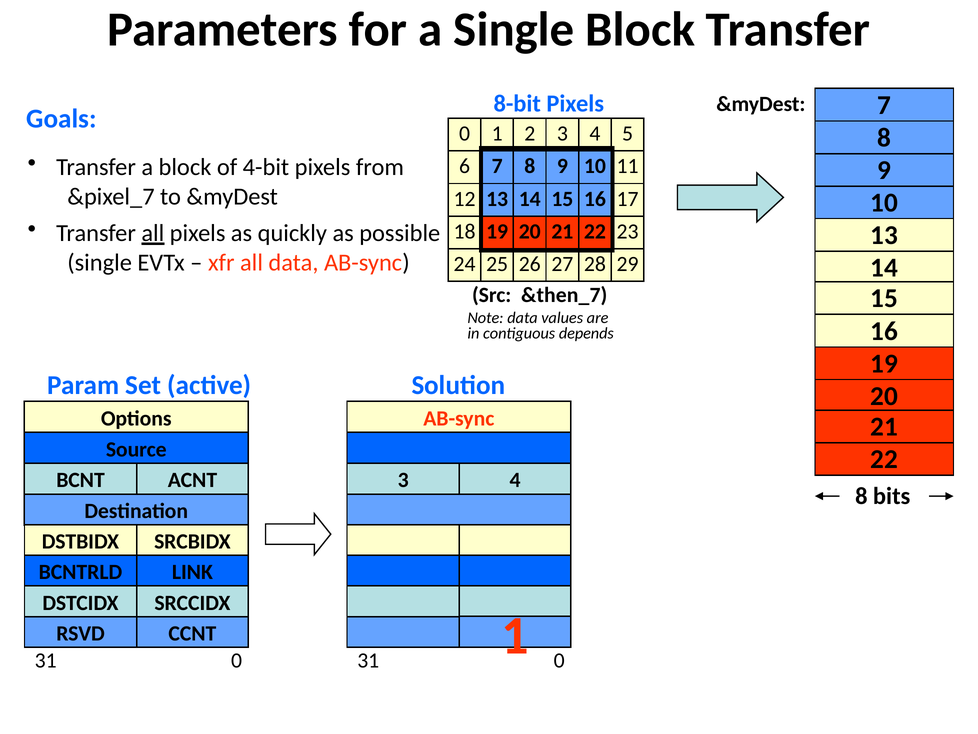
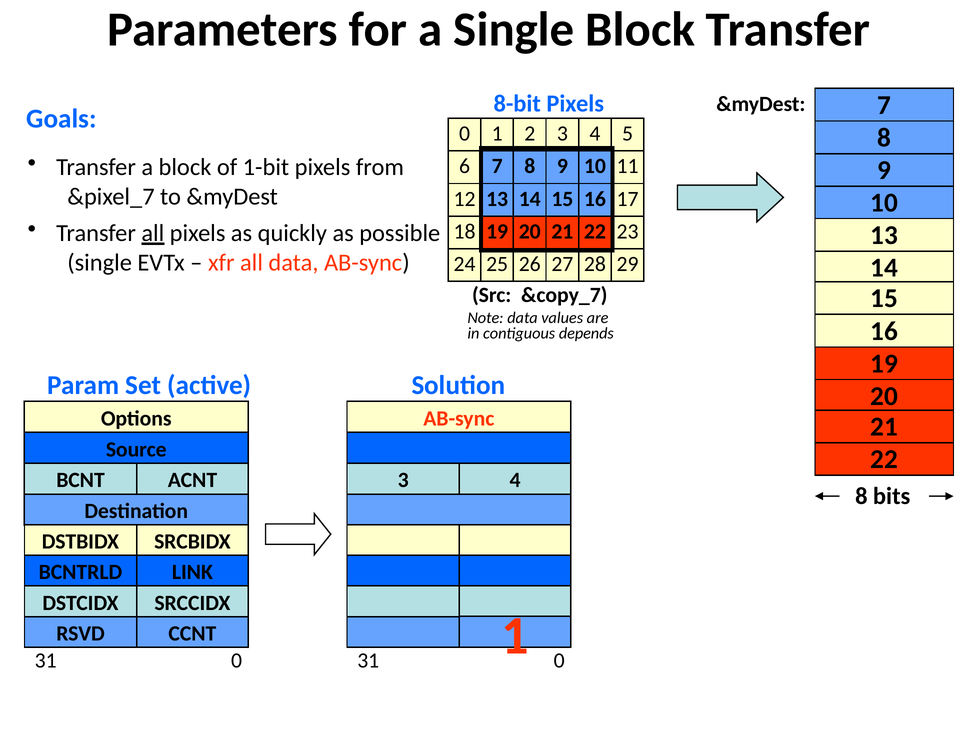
4-bit: 4-bit -> 1-bit
&then_7: &then_7 -> &copy_7
